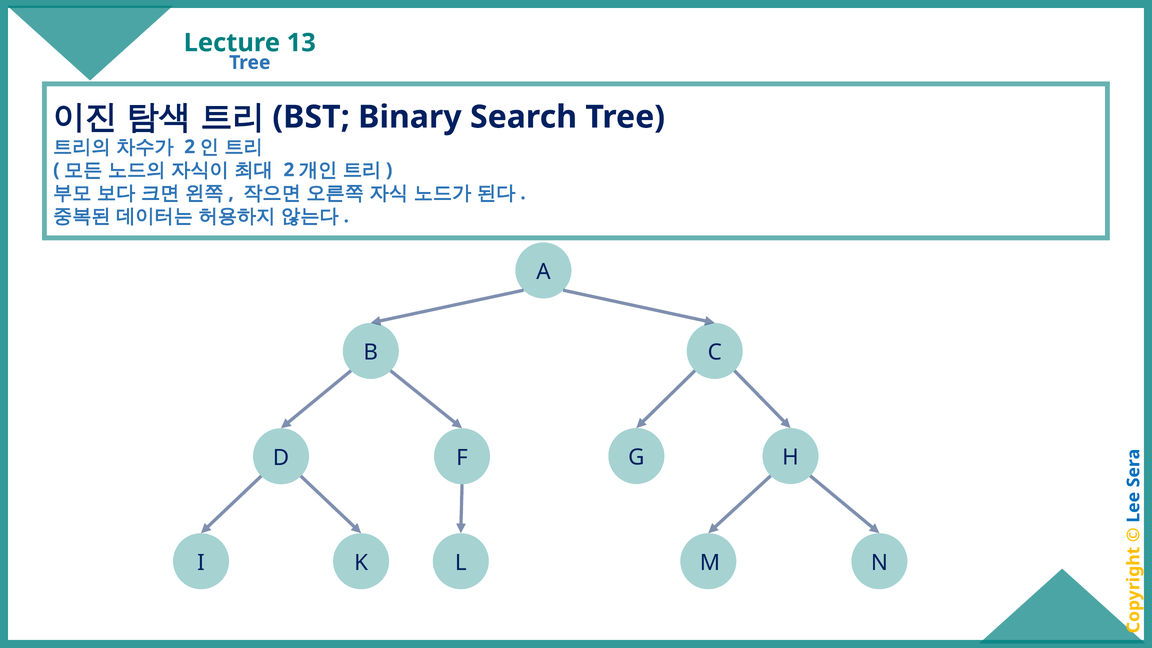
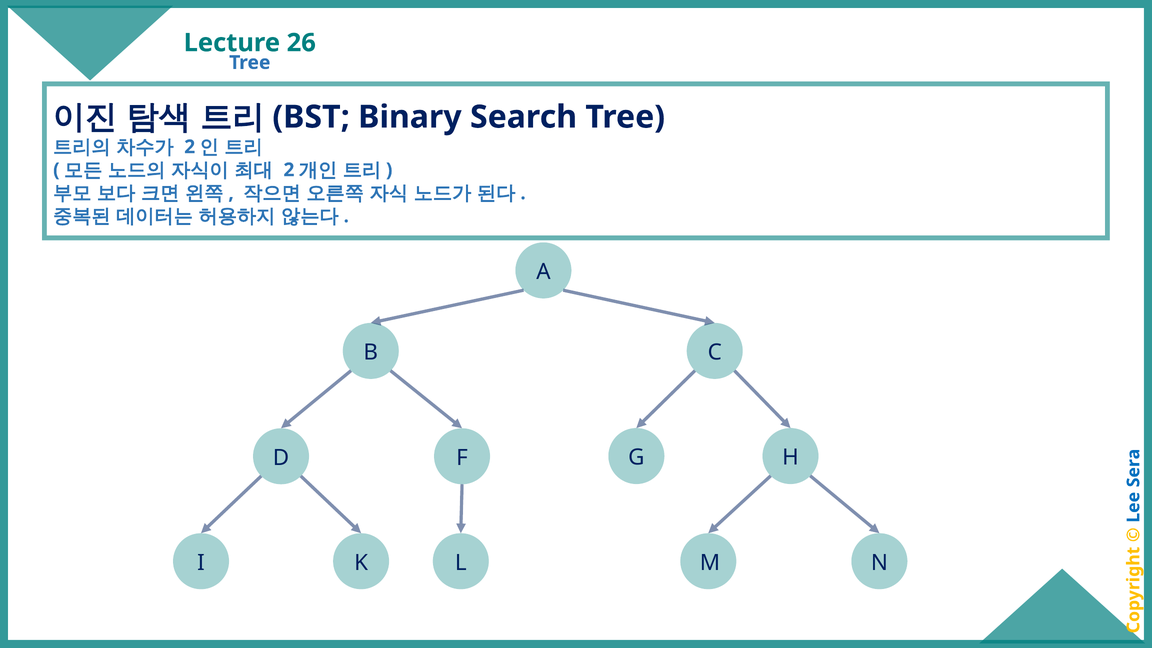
13: 13 -> 26
